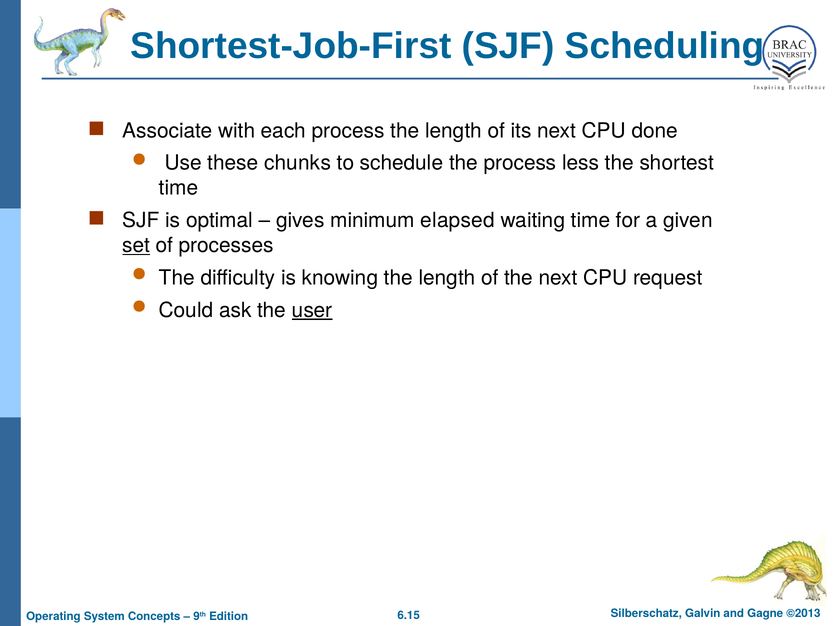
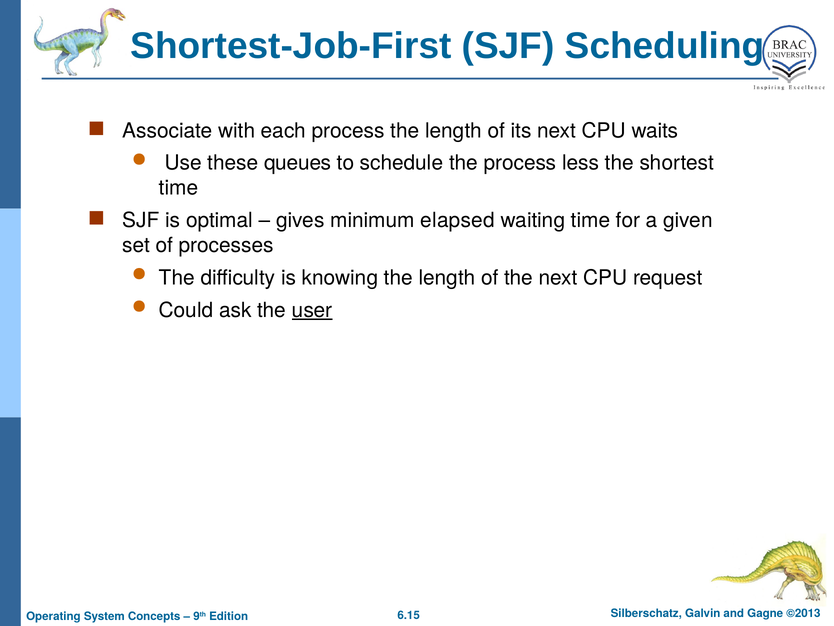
done: done -> waits
chunks: chunks -> queues
set underline: present -> none
